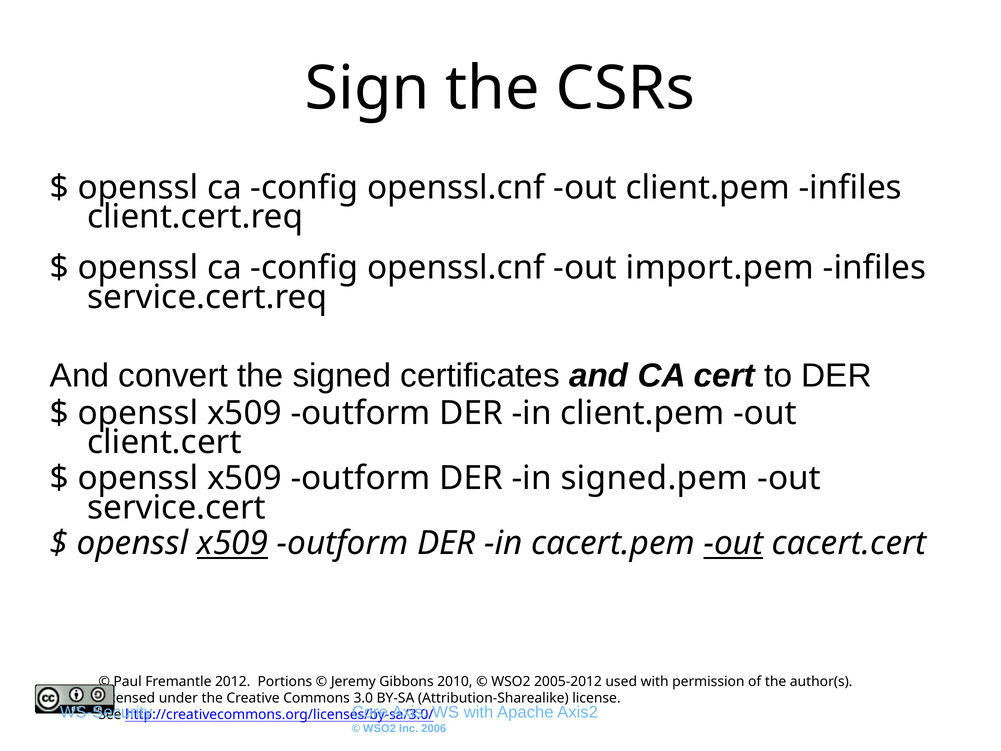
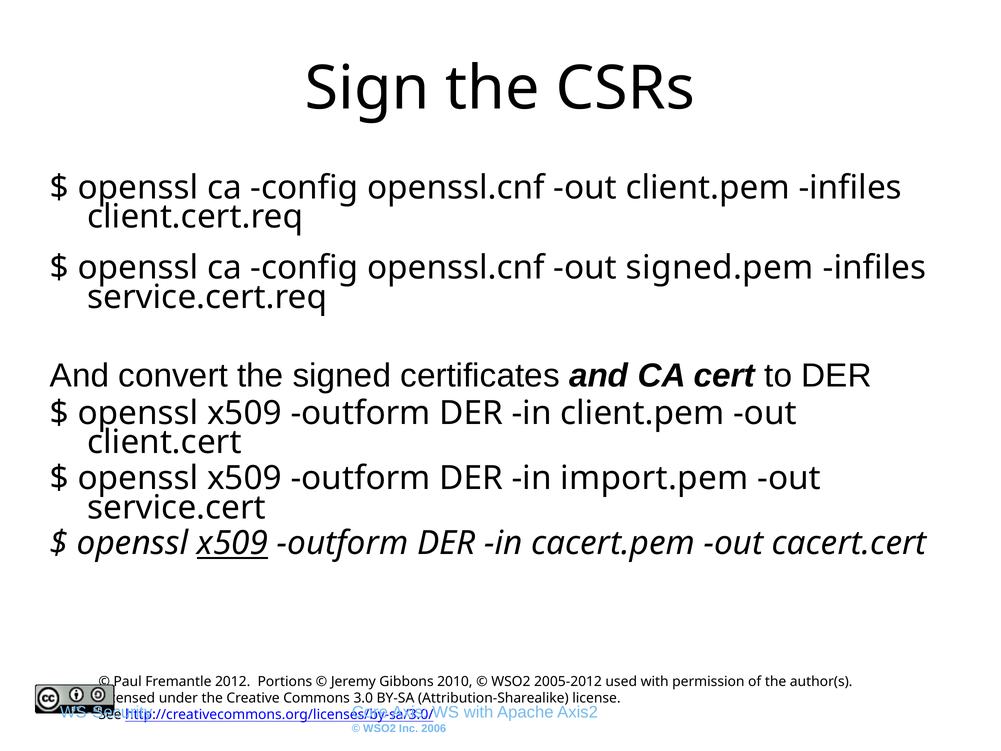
import.pem: import.pem -> signed.pem
signed.pem: signed.pem -> import.pem
out at (733, 543) underline: present -> none
